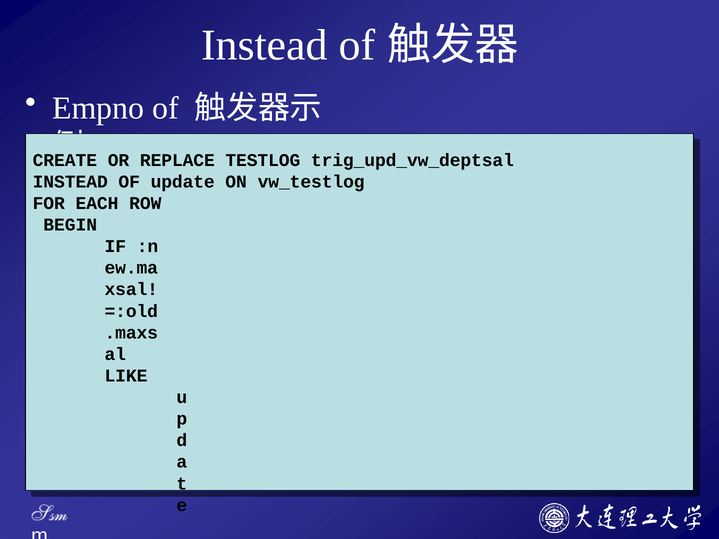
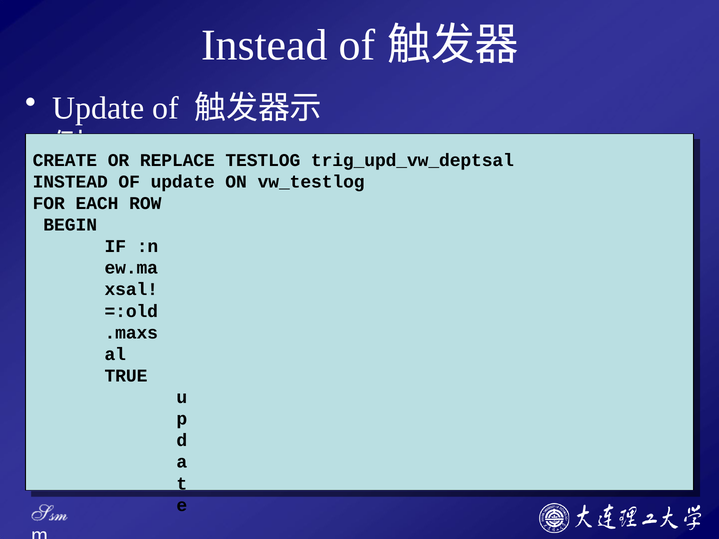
Empno at (98, 108): Empno -> Update
LIKE: LIKE -> TRUE
